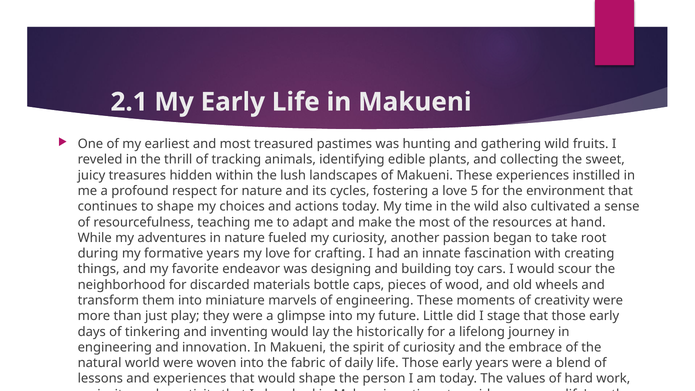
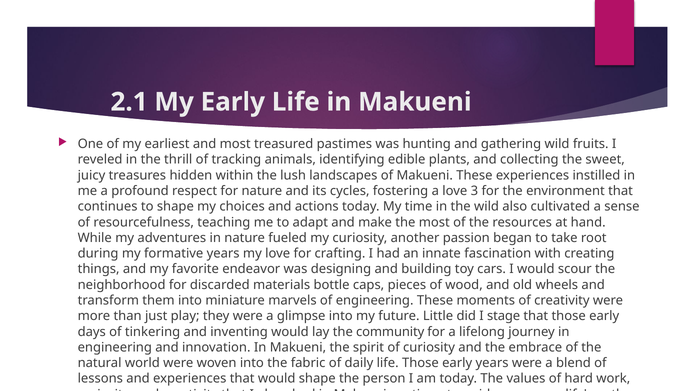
5: 5 -> 3
historically: historically -> community
